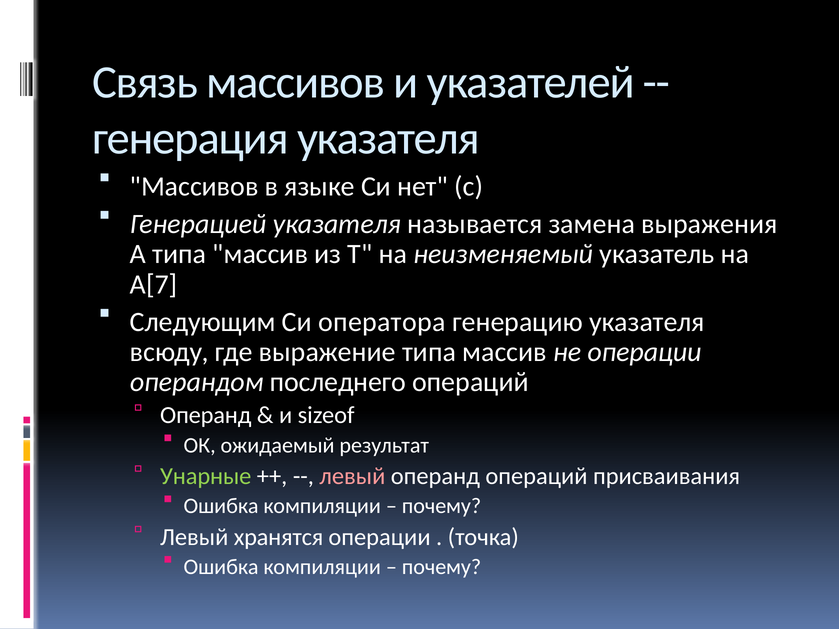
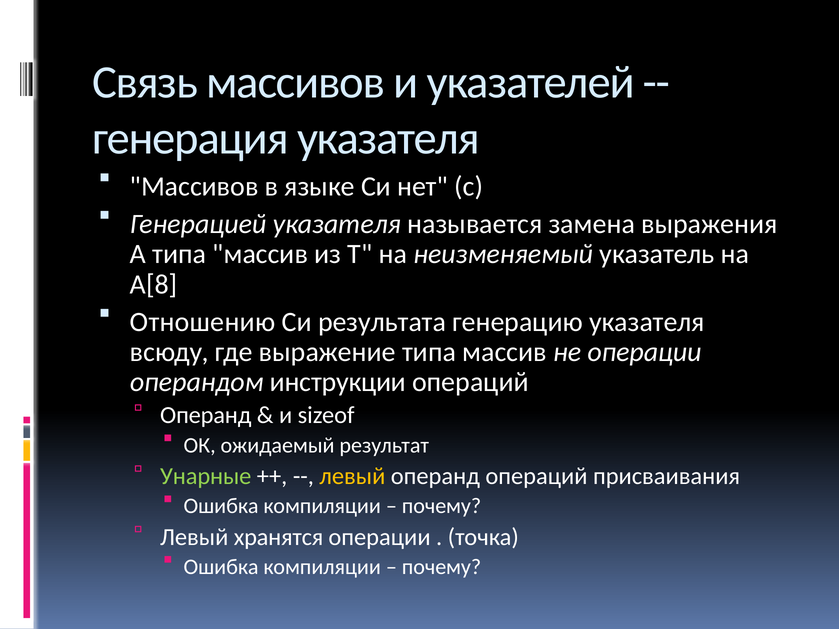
A[7: A[7 -> A[8
Следующим: Следующим -> Отношению
оператора: оператора -> результата
последнего: последнего -> инструкции
левый at (352, 476) colour: pink -> yellow
